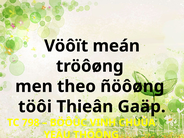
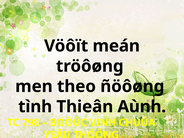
töôi: töôi -> tình
Gaäp: Gaäp -> Aùnh
